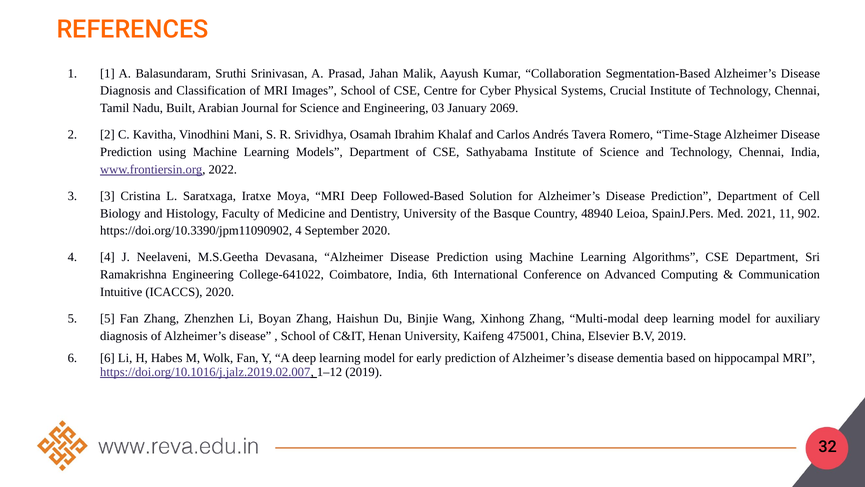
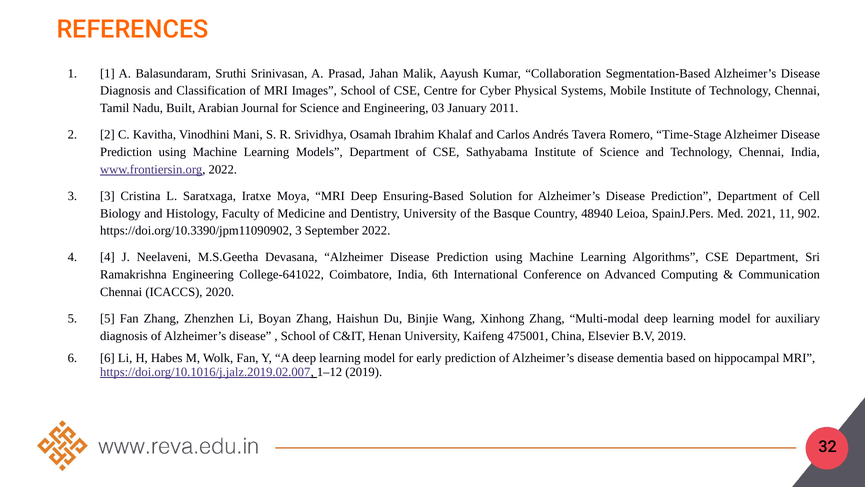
Crucial: Crucial -> Mobile
2069: 2069 -> 2011
Followed-Based: Followed-Based -> Ensuring-Based
https://doi.org/10.3390/jpm11090902 4: 4 -> 3
September 2020: 2020 -> 2022
Intuitive at (121, 292): Intuitive -> Chennai
